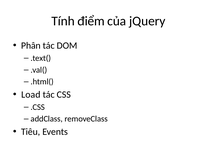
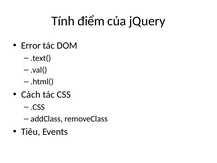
Phân: Phân -> Error
Load: Load -> Cách
